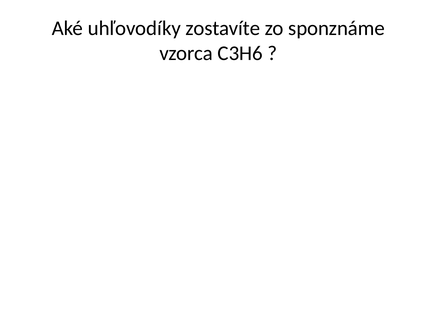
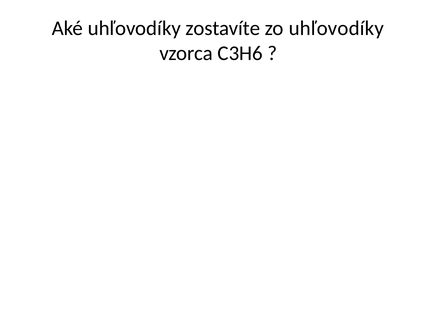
zo sponznáme: sponznáme -> uhľovodíky
